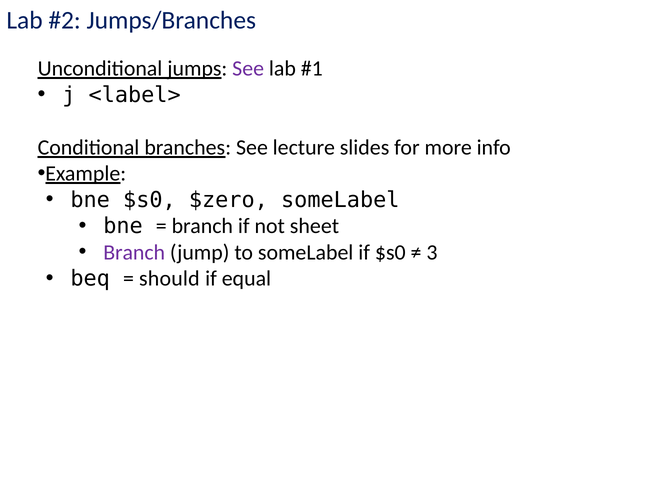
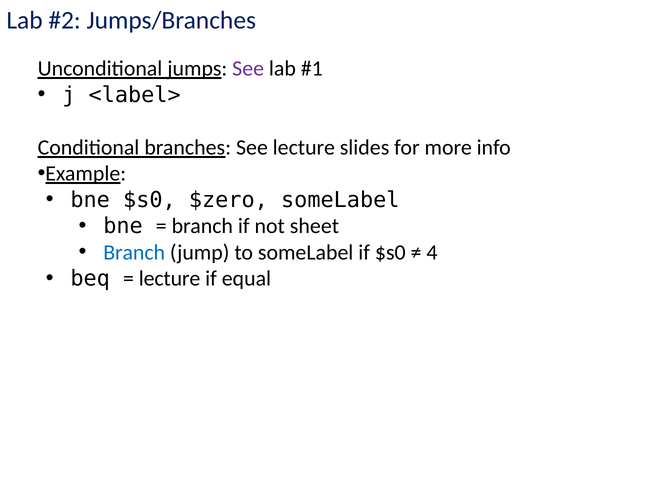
Branch at (134, 252) colour: purple -> blue
3: 3 -> 4
should at (169, 279): should -> lecture
